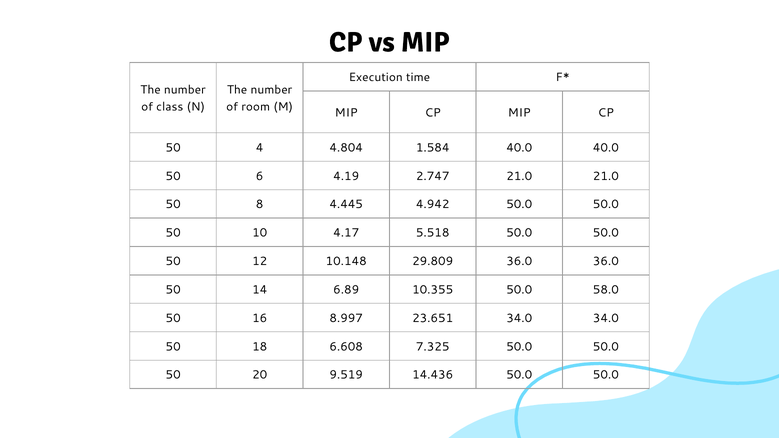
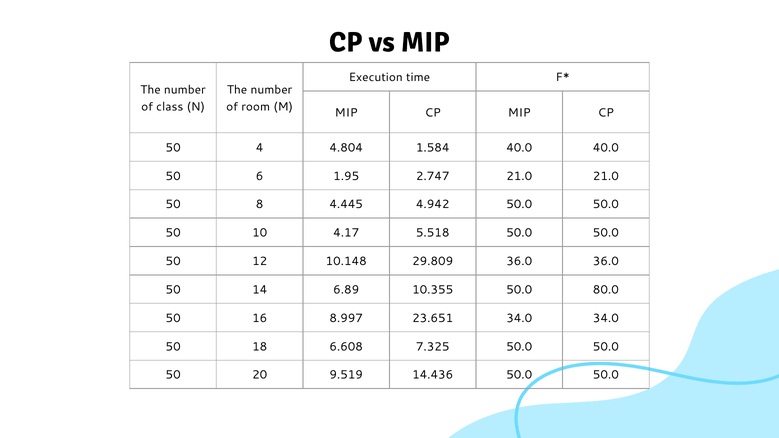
4.19: 4.19 -> 1.95
58.0: 58.0 -> 80.0
